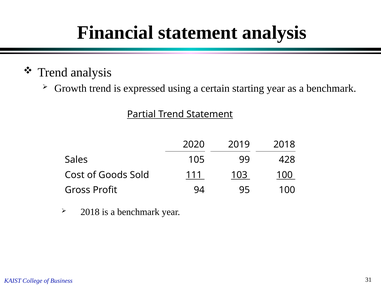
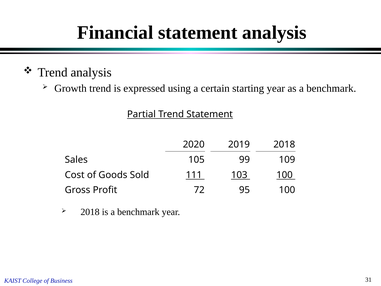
428: 428 -> 109
94: 94 -> 72
